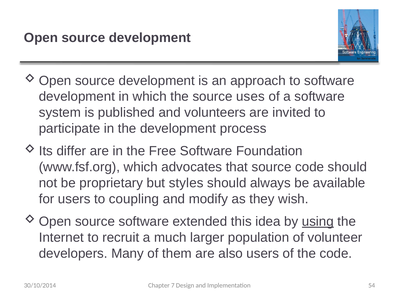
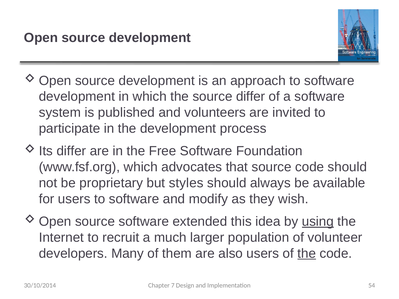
source uses: uses -> differ
users to coupling: coupling -> software
the at (307, 254) underline: none -> present
